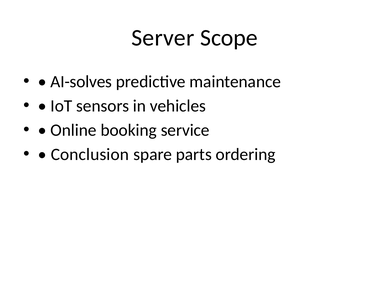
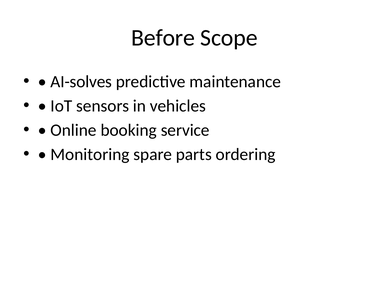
Server: Server -> Before
Conclusion: Conclusion -> Monitoring
